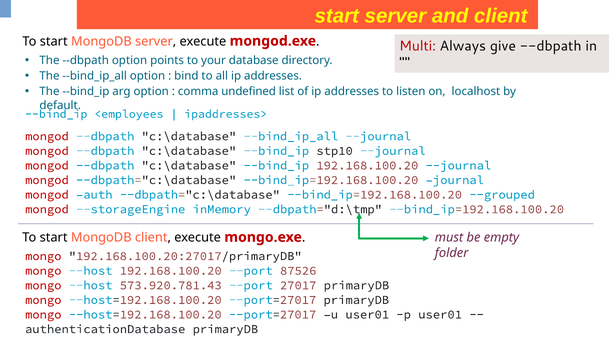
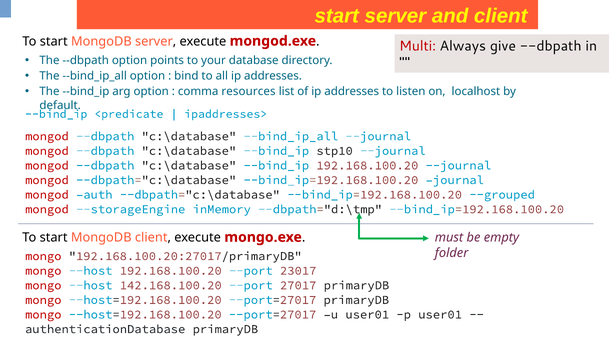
undefined: undefined -> resources
<employees: <employees -> <predicate
87526: 87526 -> 23017
573.920.781.43: 573.920.781.43 -> 142.168.100.20
